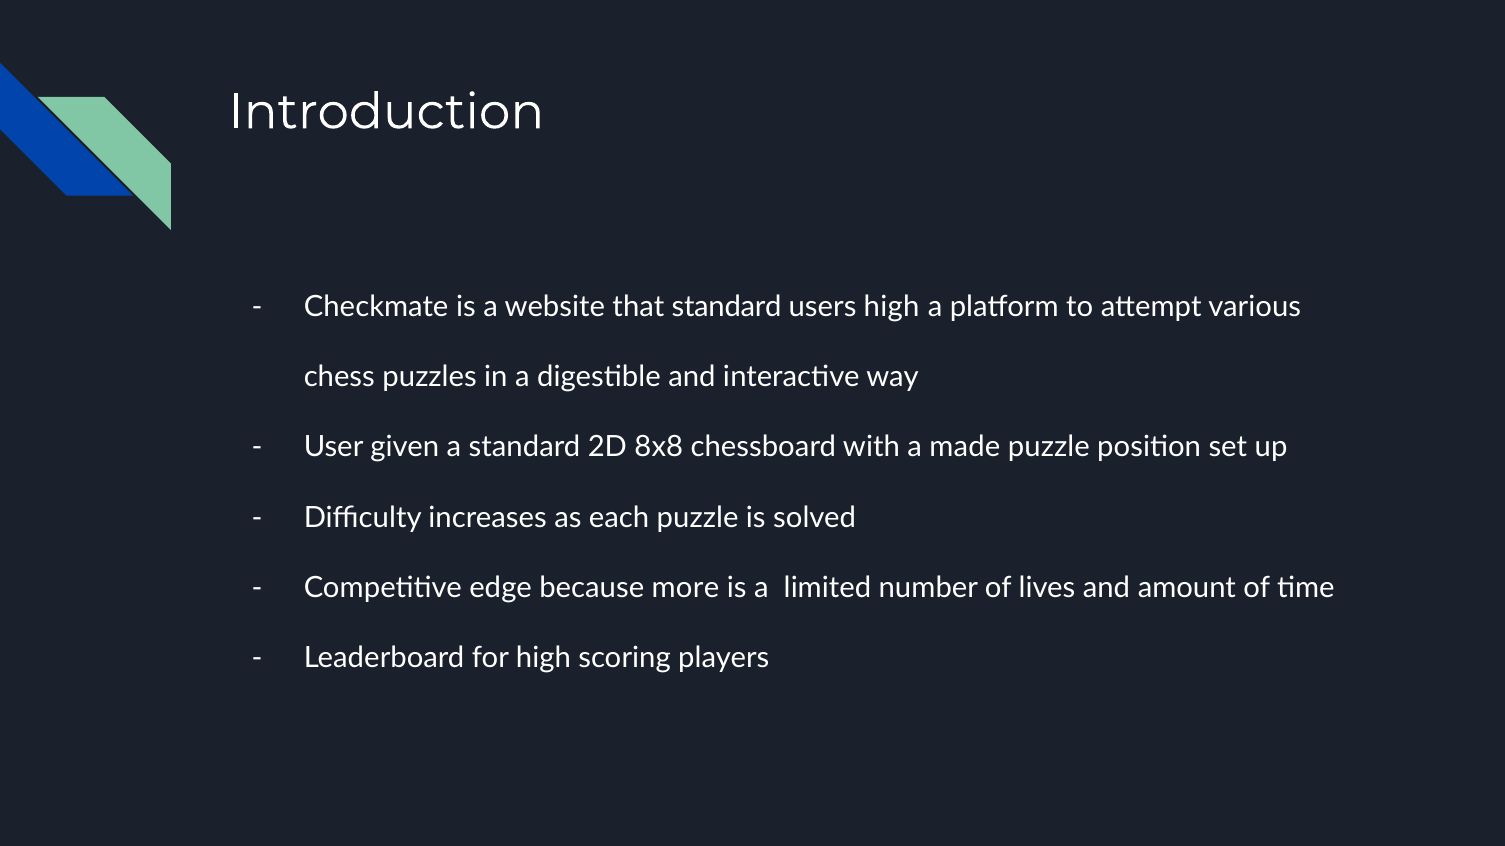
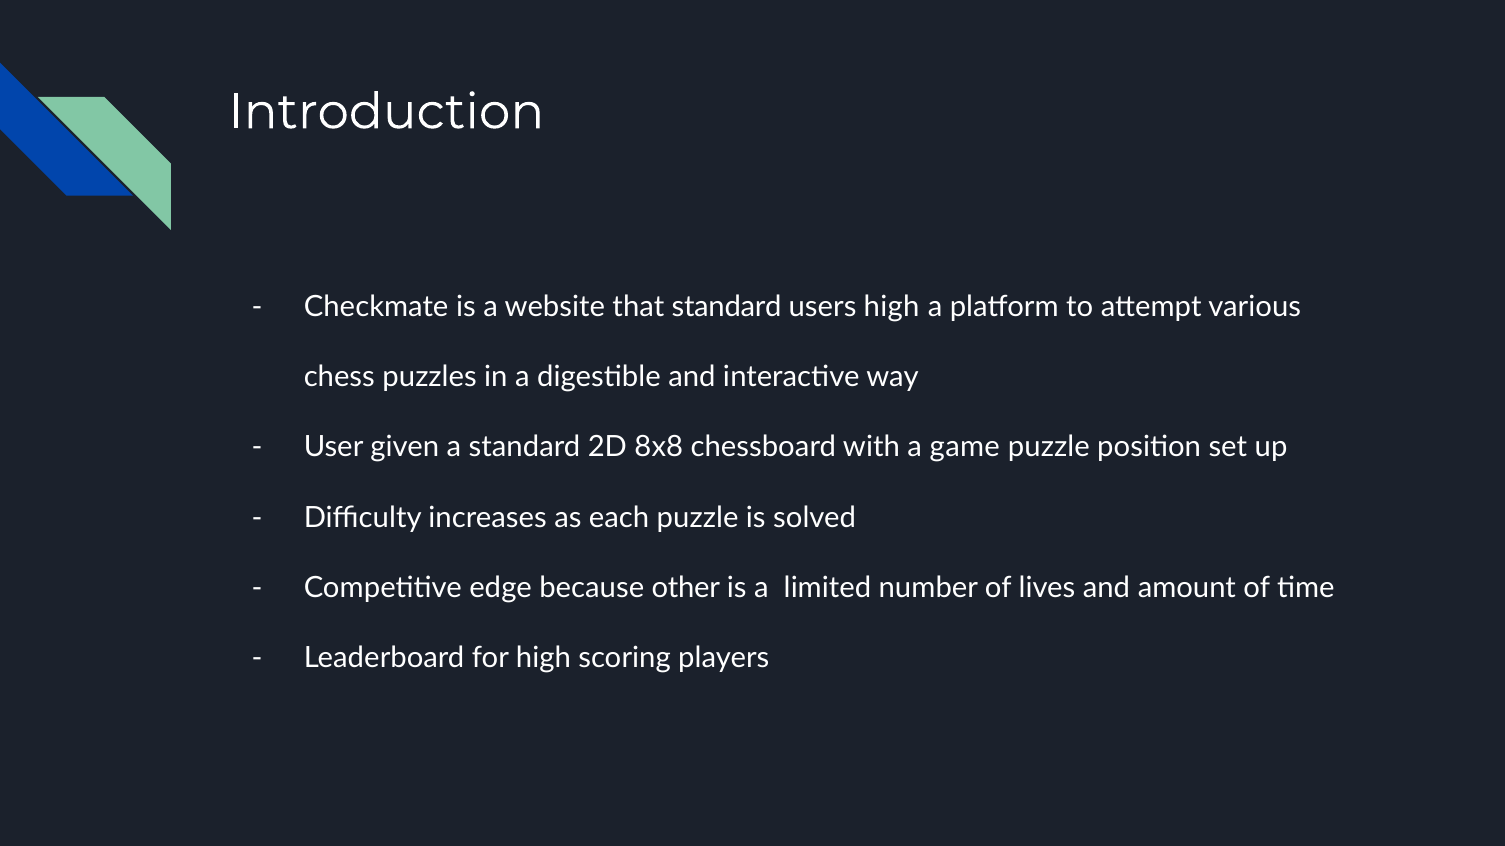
made: made -> game
more: more -> other
